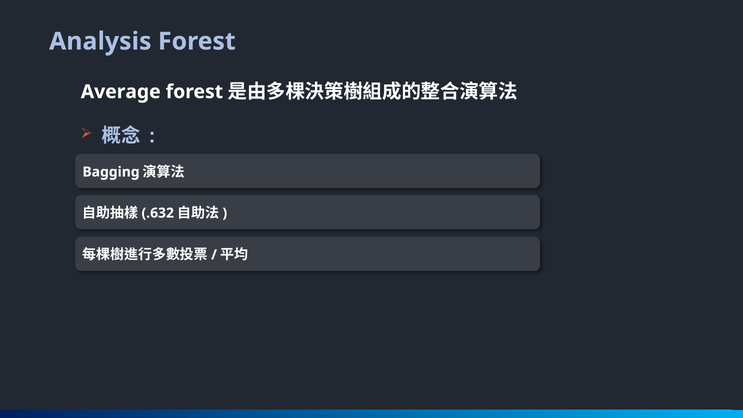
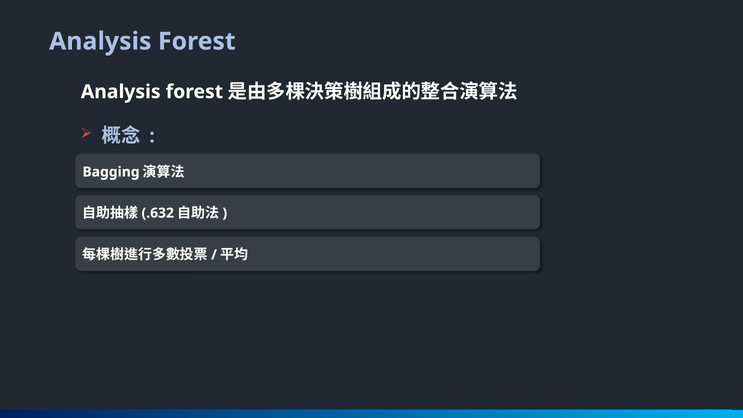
Average at (121, 92): Average -> Analysis
